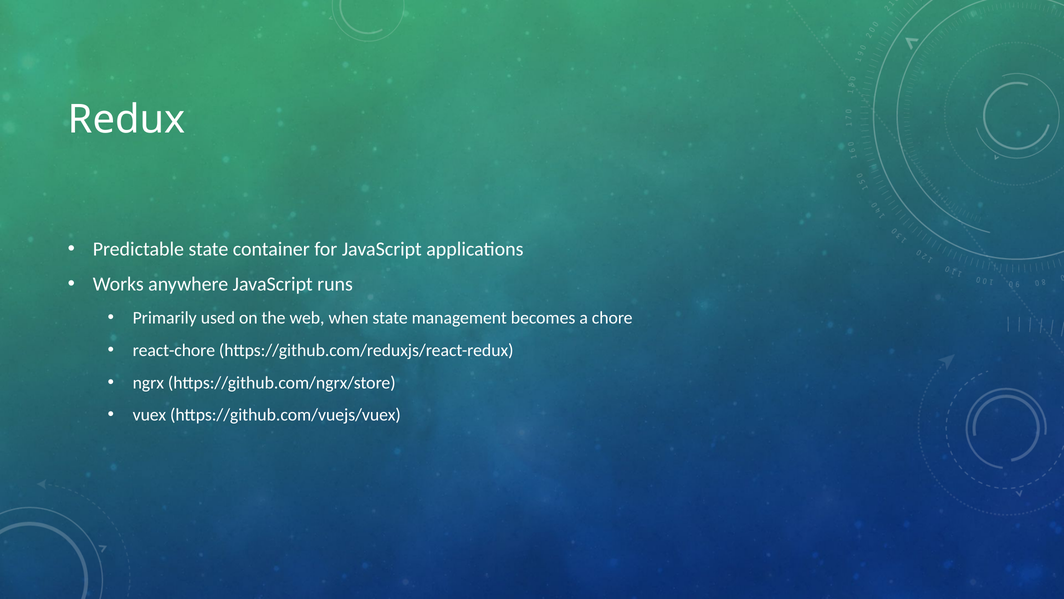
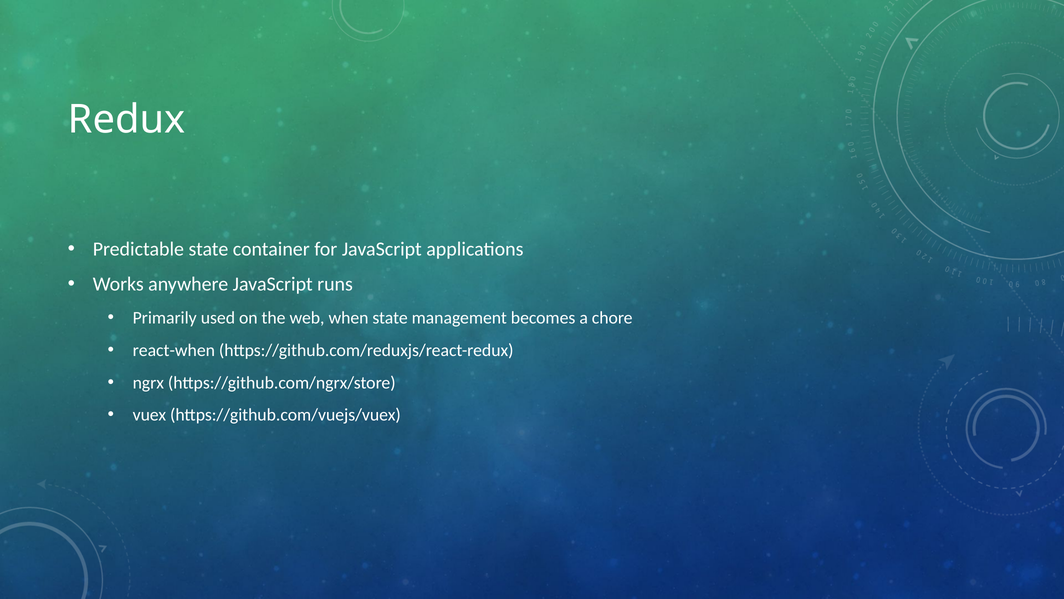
react-chore: react-chore -> react-when
